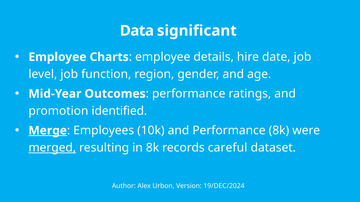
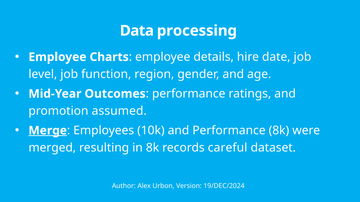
significant: significant -> processing
identified: identified -> assumed
merged underline: present -> none
